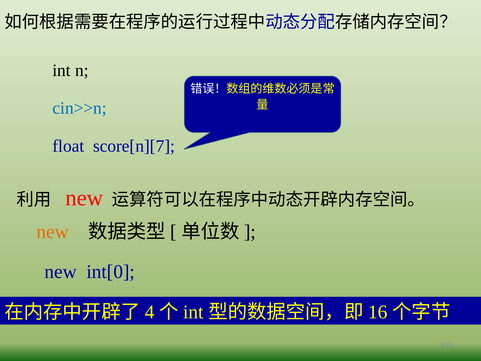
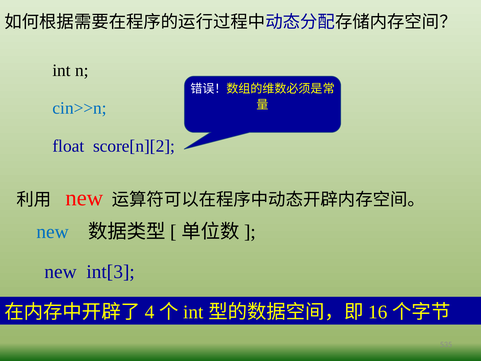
score[n][7: score[n][7 -> score[n][2
new at (53, 232) colour: orange -> blue
int[0: int[0 -> int[3
